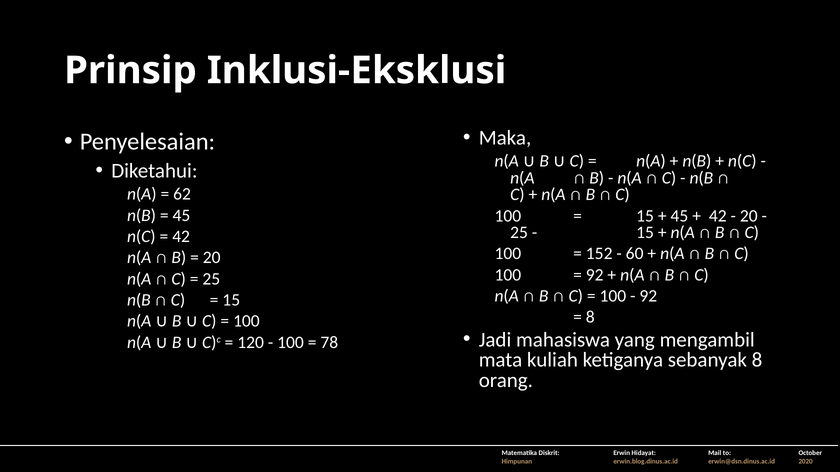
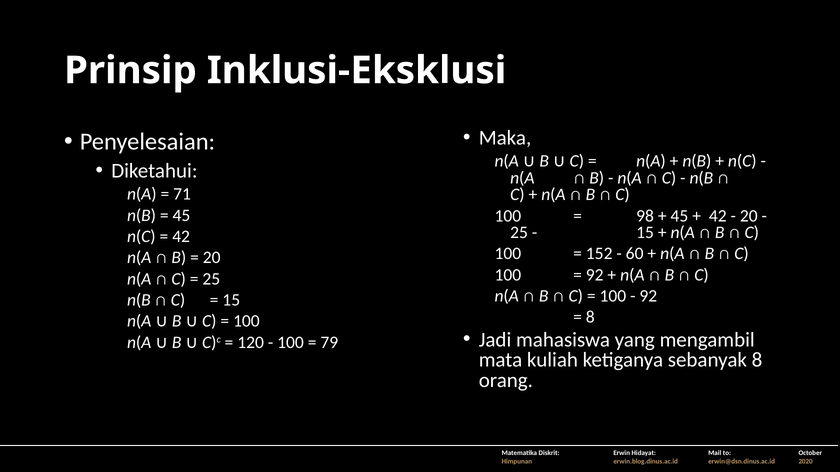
62: 62 -> 71
15 at (645, 216): 15 -> 98
78: 78 -> 79
